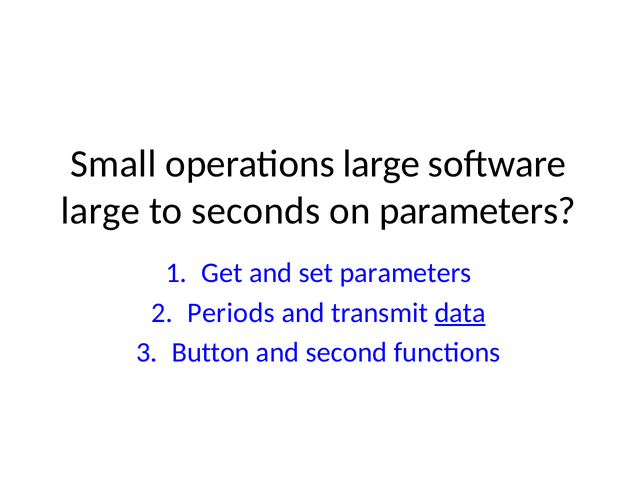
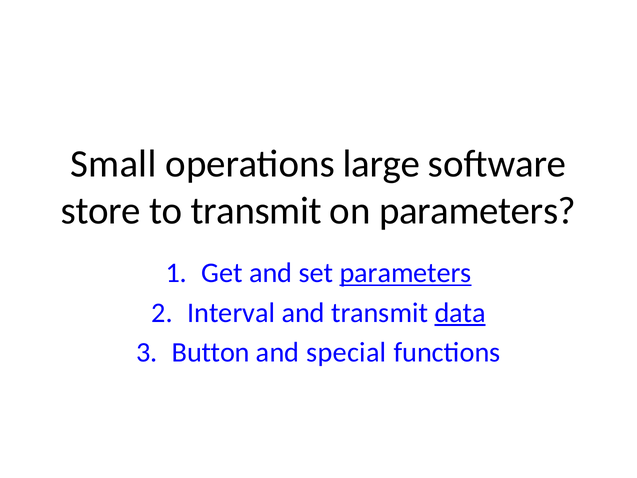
large at (101, 211): large -> store
to seconds: seconds -> transmit
parameters at (406, 273) underline: none -> present
Periods: Periods -> Interval
second: second -> special
